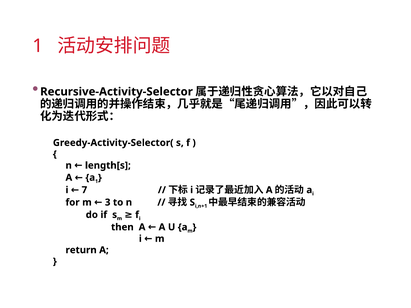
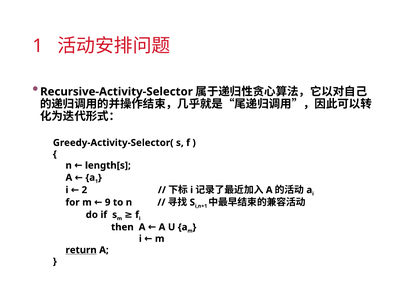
7: 7 -> 2
3: 3 -> 9
return underline: none -> present
